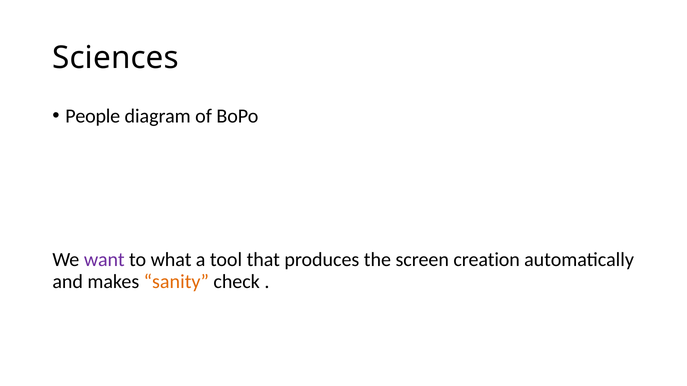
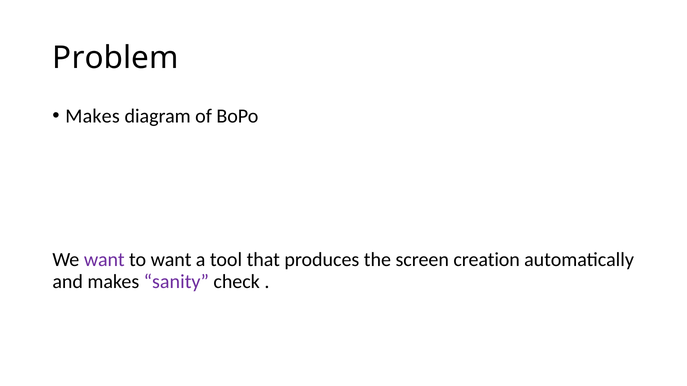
Sciences: Sciences -> Problem
People at (93, 116): People -> Makes
to what: what -> want
sanity colour: orange -> purple
